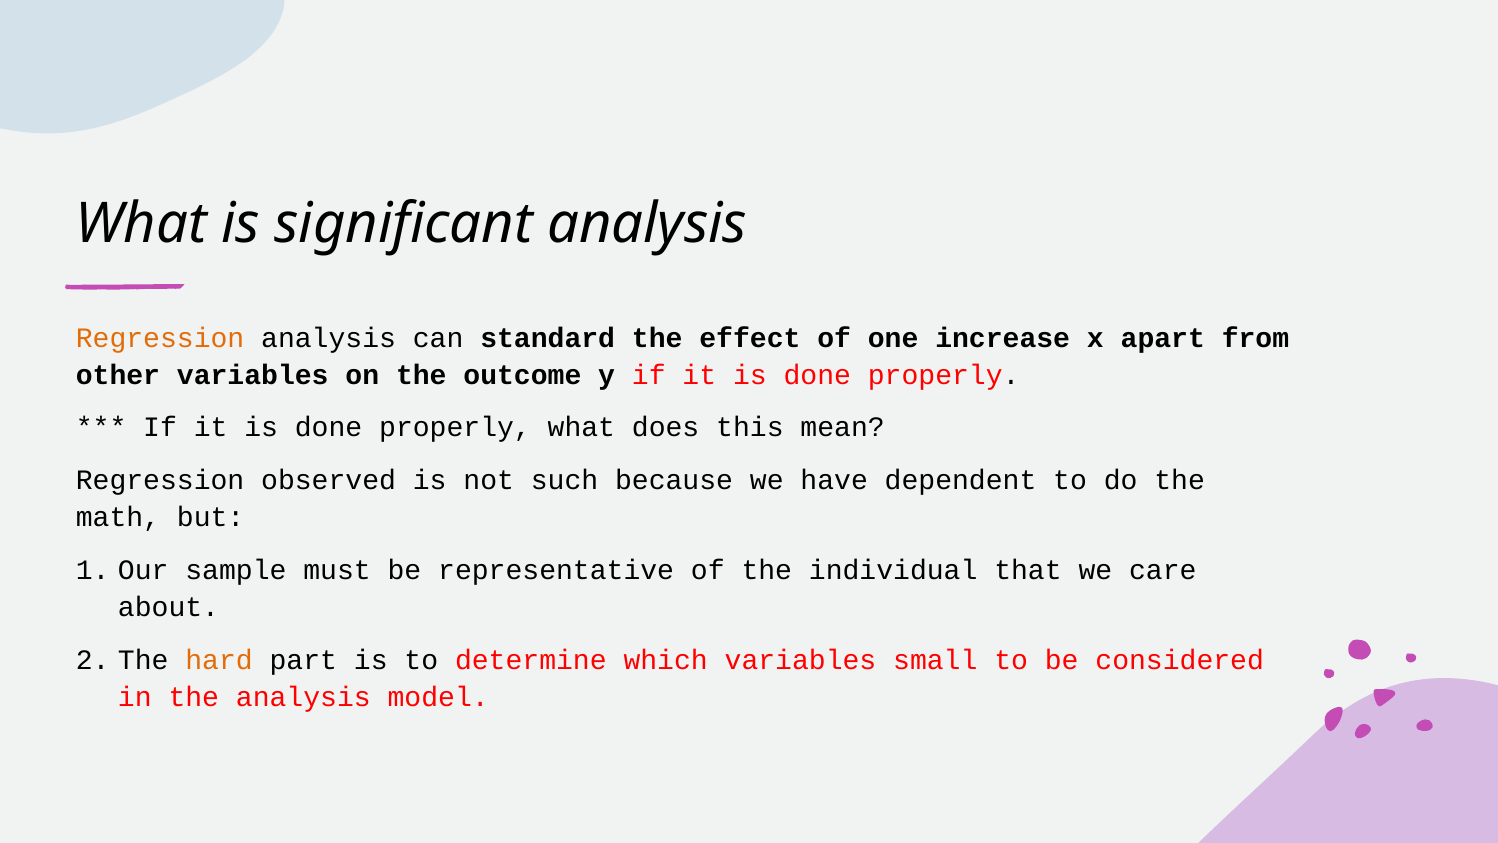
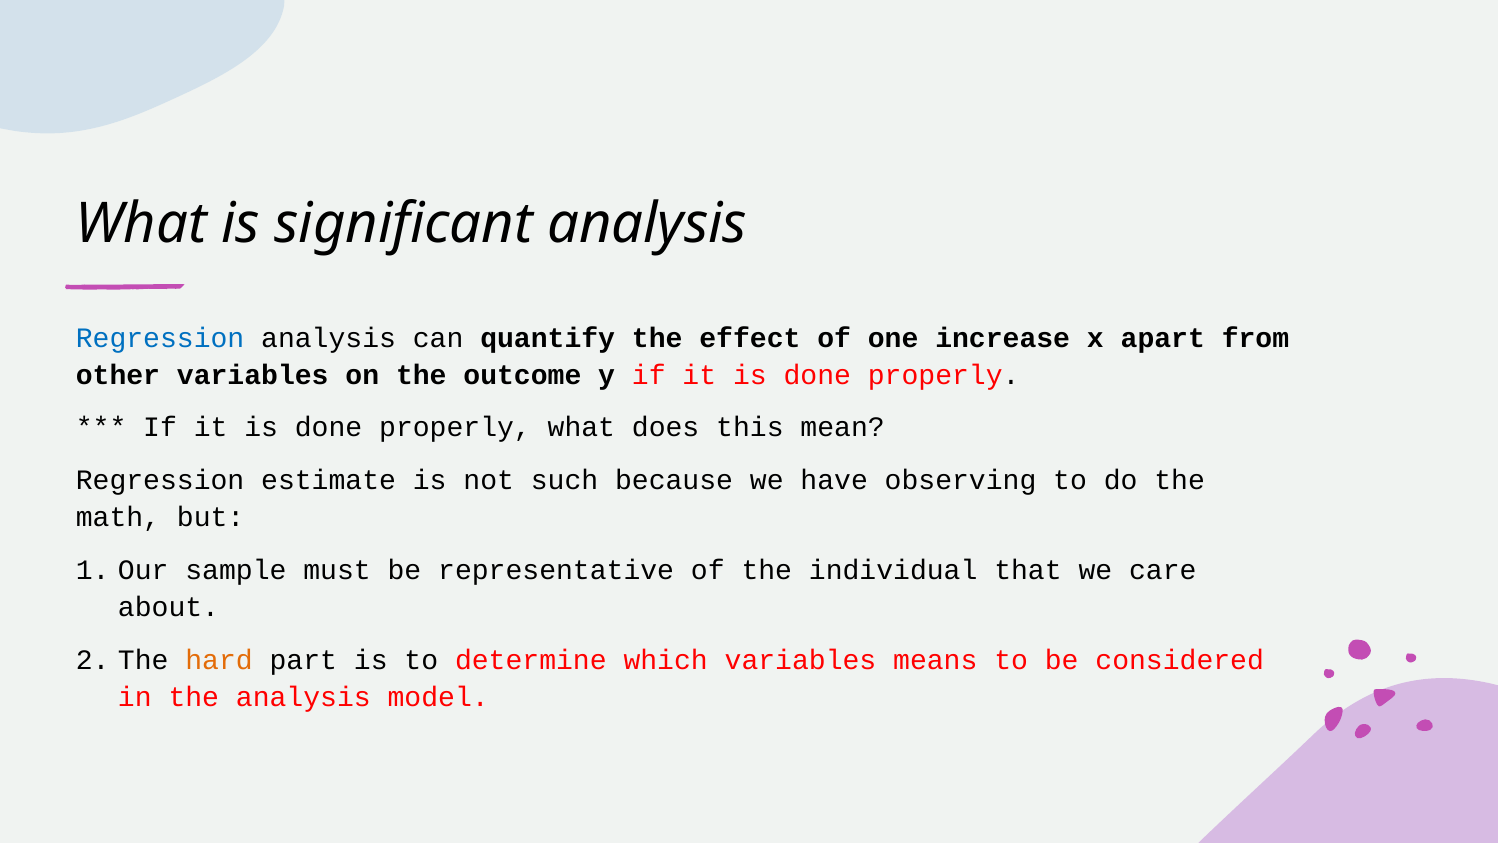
Regression at (160, 338) colour: orange -> blue
standard: standard -> quantify
observed: observed -> estimate
dependent: dependent -> observing
small: small -> means
